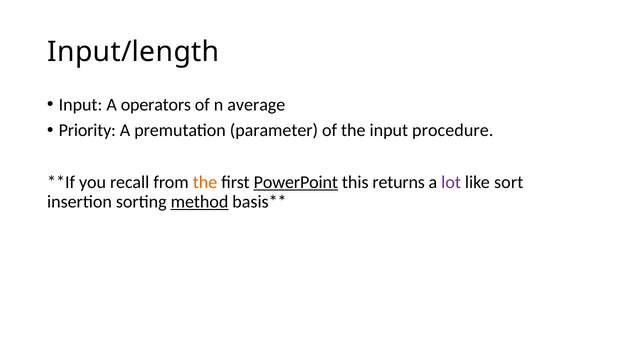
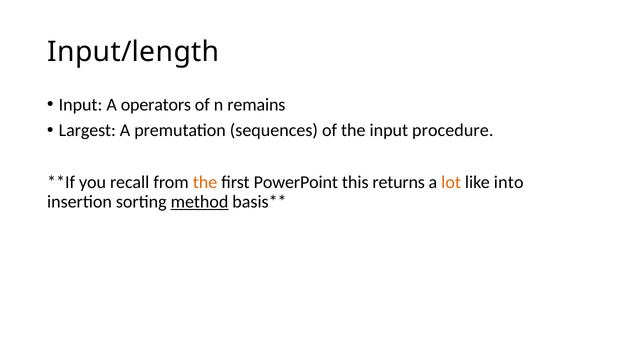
average: average -> remains
Priority: Priority -> Largest
parameter: parameter -> sequences
PowerPoint underline: present -> none
lot colour: purple -> orange
sort: sort -> into
